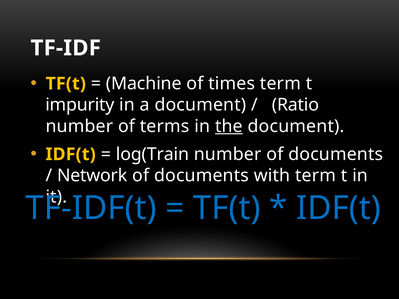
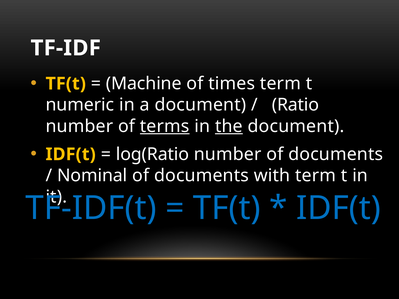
impurity: impurity -> numeric
terms underline: none -> present
log(Train: log(Train -> log(Ratio
Network: Network -> Nominal
